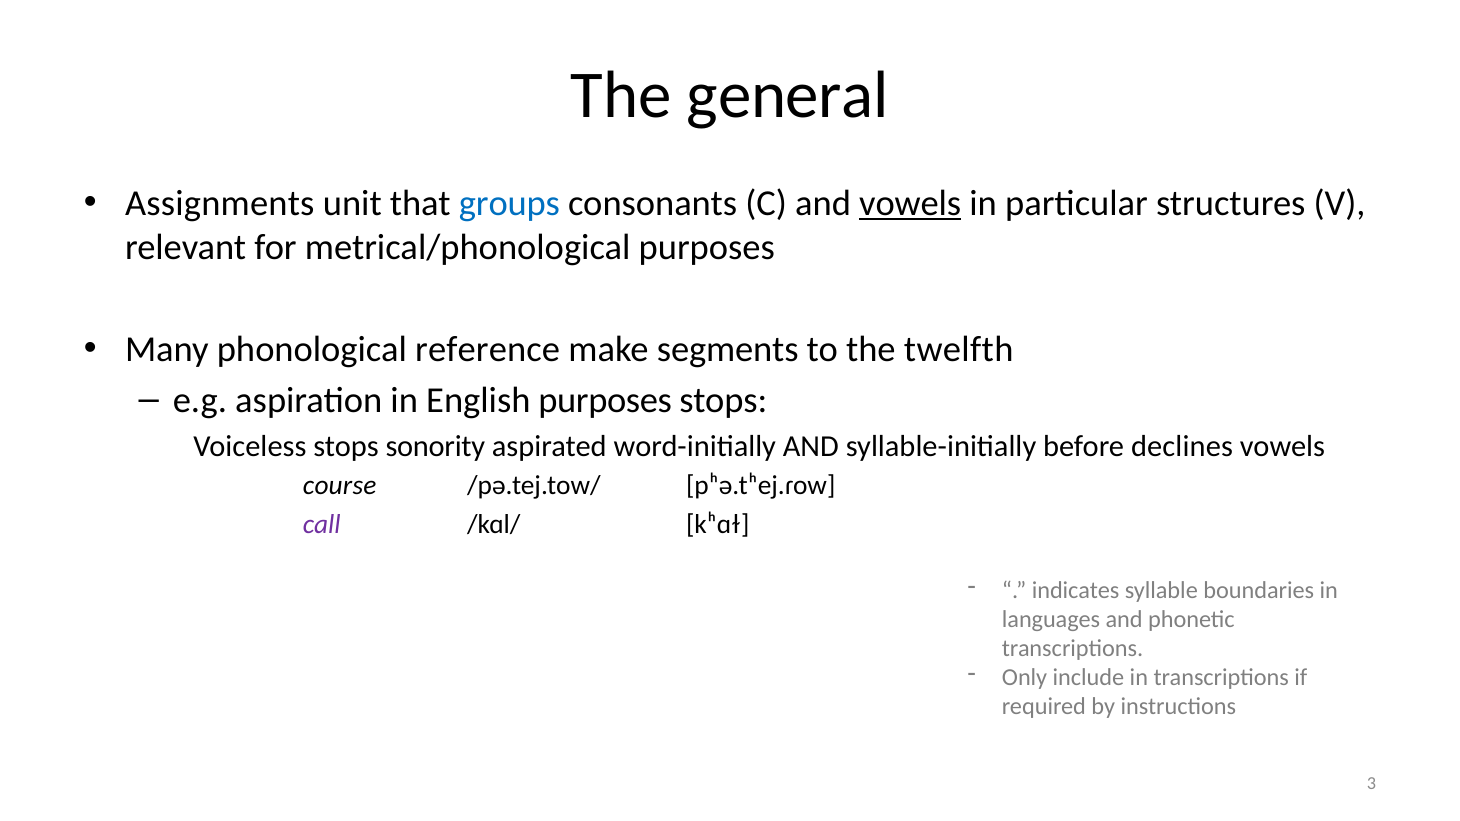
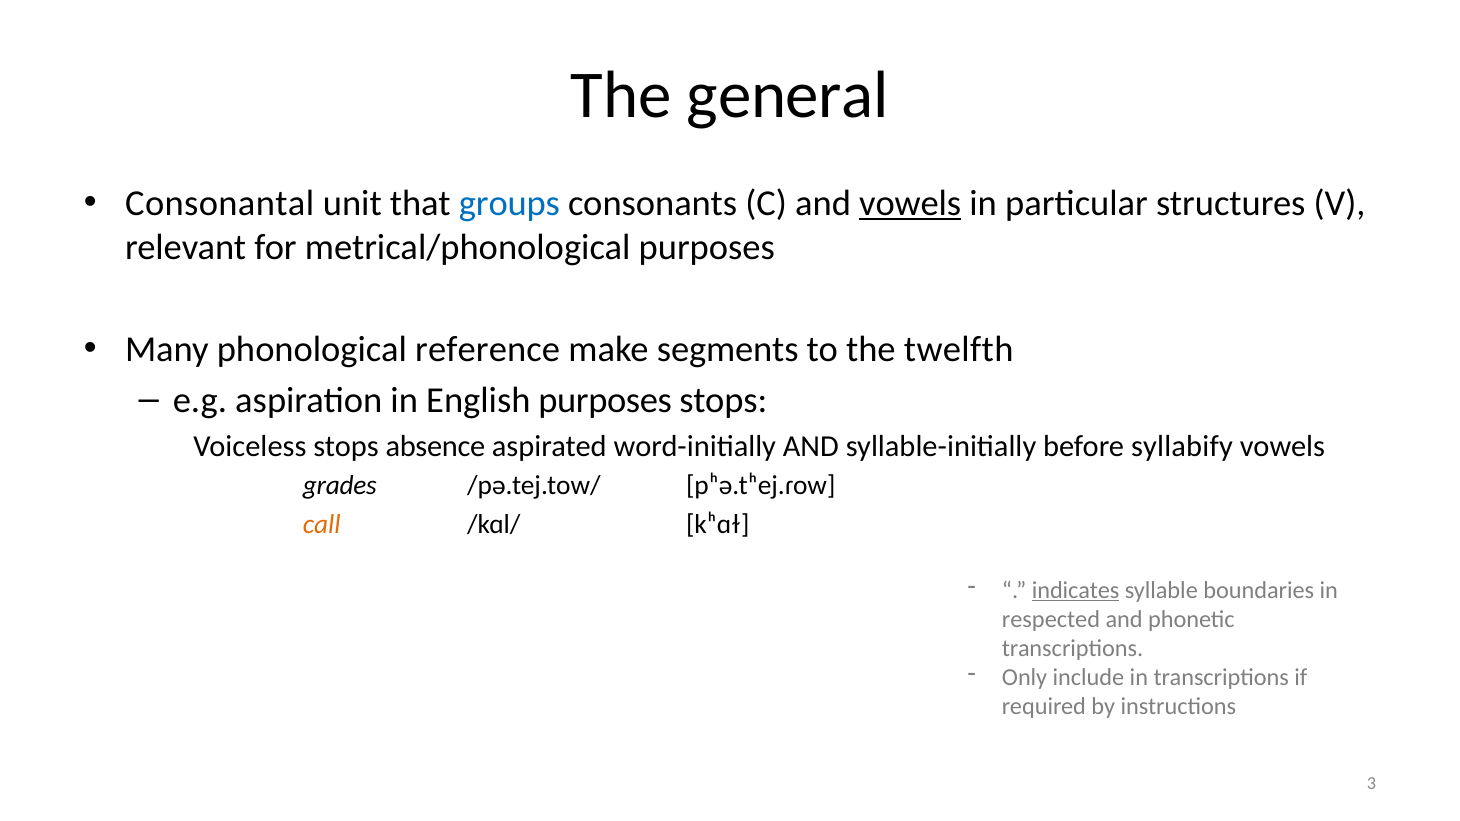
Assignments: Assignments -> Consonantal
sonority: sonority -> absence
declines: declines -> syllabify
course: course -> grades
call colour: purple -> orange
indicates underline: none -> present
languages: languages -> respected
